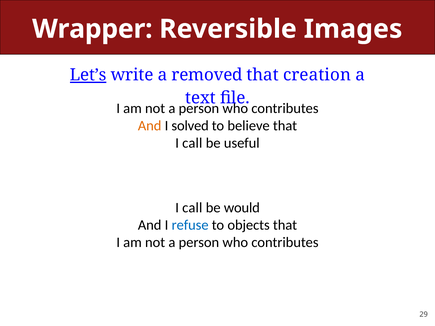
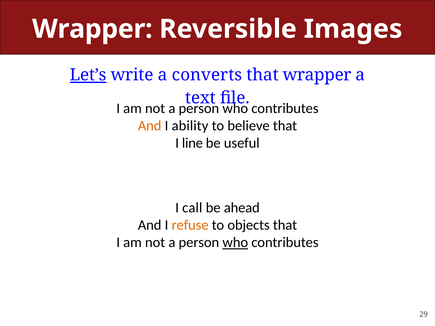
removed: removed -> converts
that creation: creation -> wrapper
solved: solved -> ability
call at (192, 143): call -> line
would: would -> ahead
refuse colour: blue -> orange
who at (235, 243) underline: none -> present
